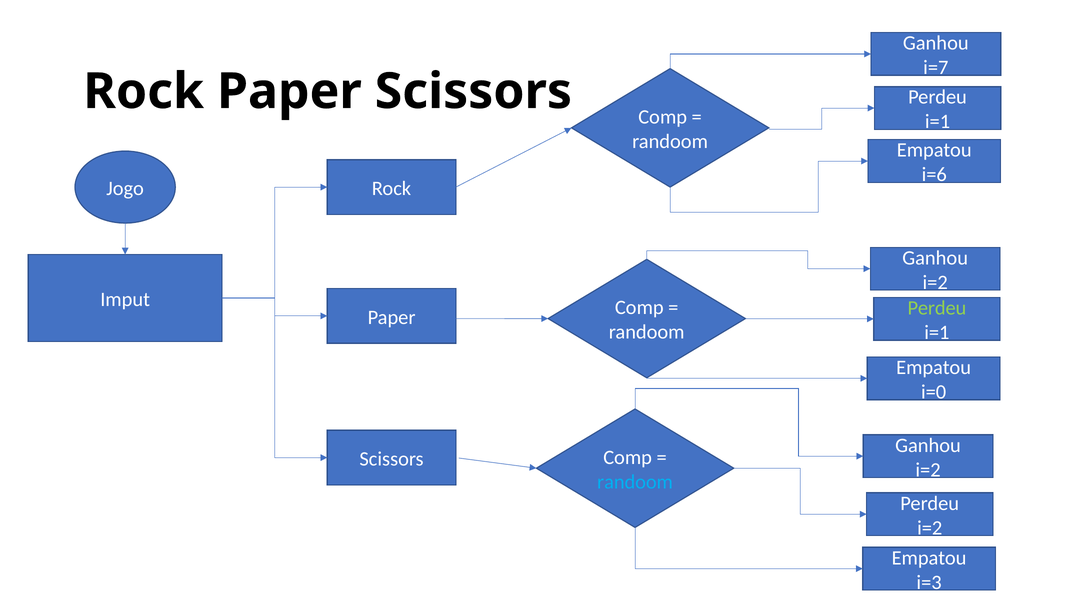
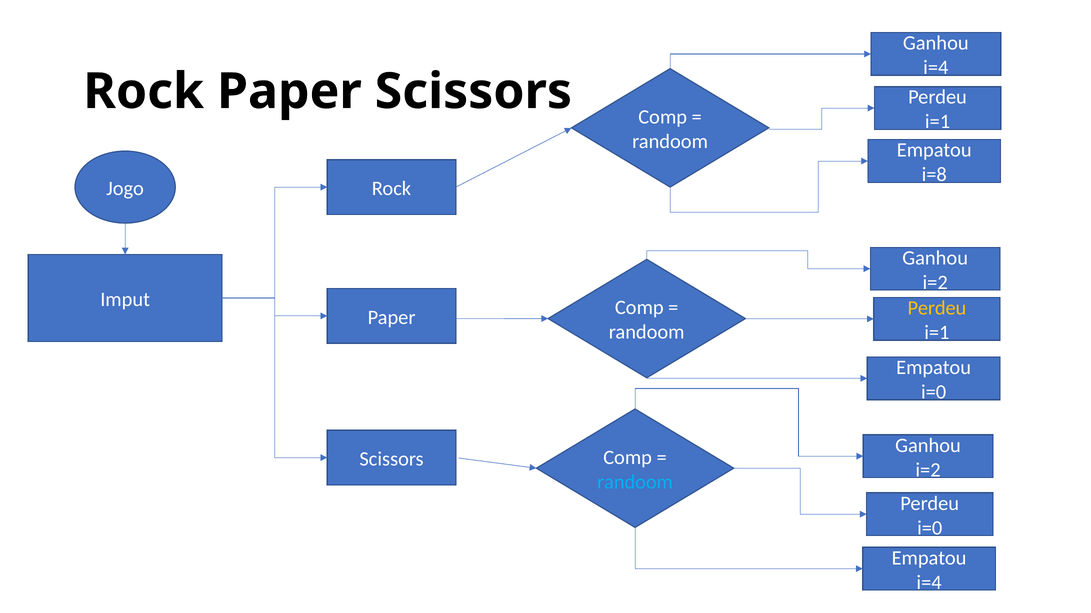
i=7 at (936, 68): i=7 -> i=4
i=6: i=6 -> i=8
Perdeu at (937, 308) colour: light green -> yellow
i=2 at (930, 528): i=2 -> i=0
i=3 at (929, 583): i=3 -> i=4
